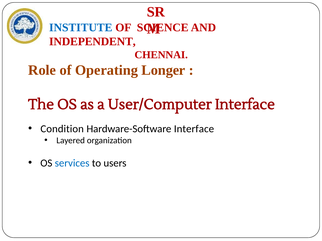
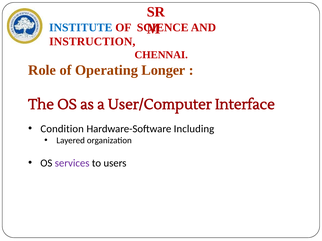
INDEPENDENT: INDEPENDENT -> INSTRUCTION
Hardware-Software Interface: Interface -> Including
services colour: blue -> purple
